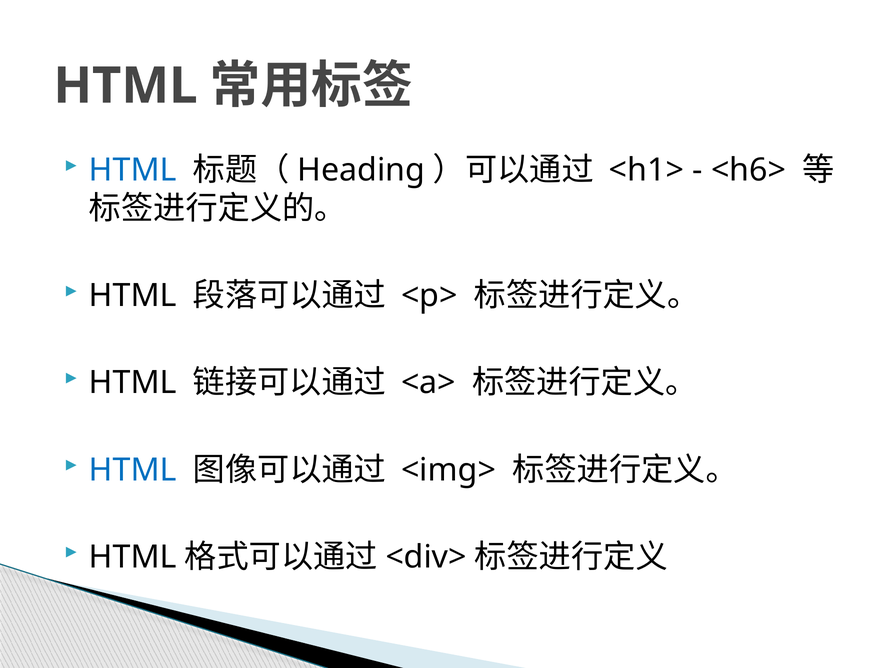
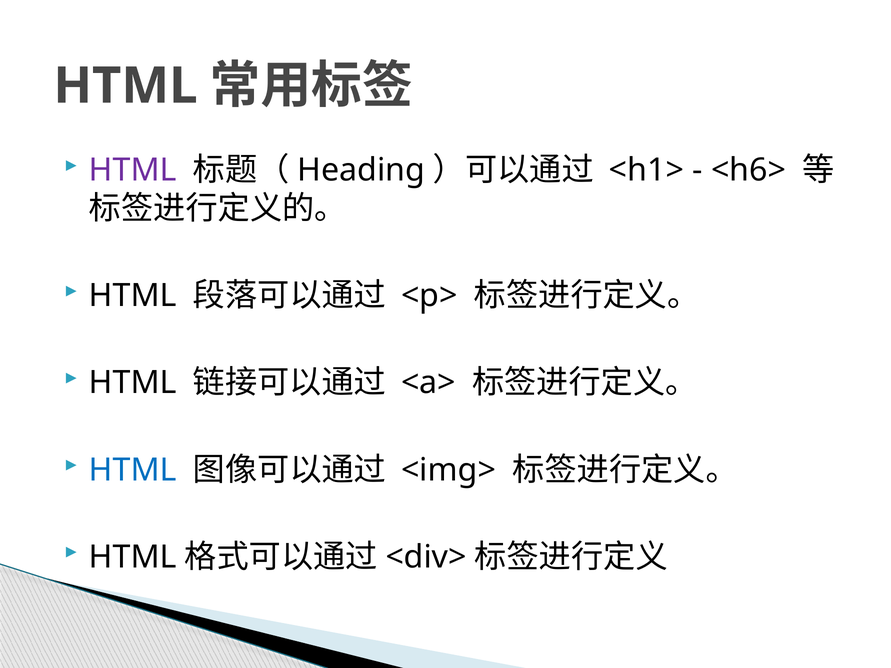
HTML at (133, 170) colour: blue -> purple
